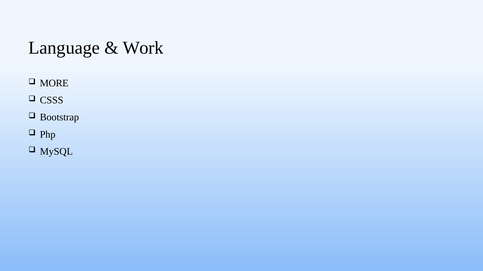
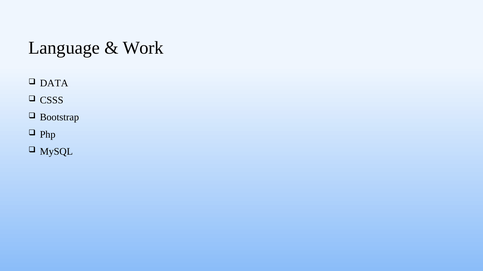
MORE: MORE -> DATA
